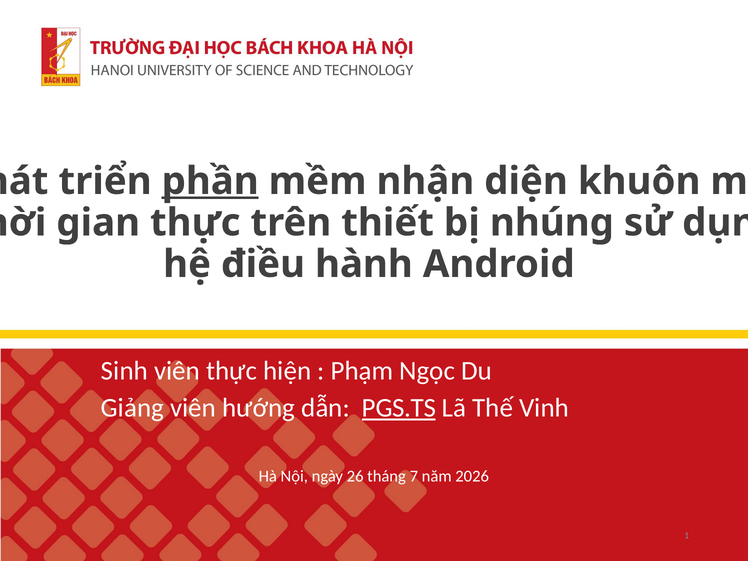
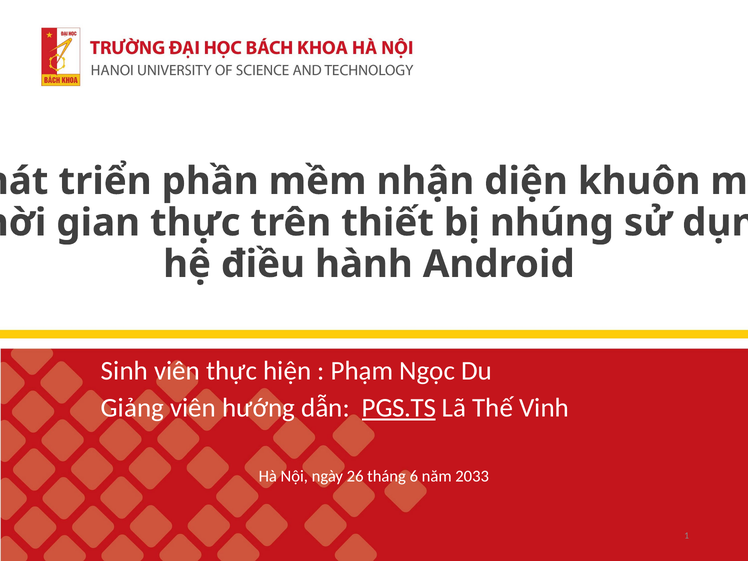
phần underline: present -> none
7: 7 -> 6
2026: 2026 -> 2033
